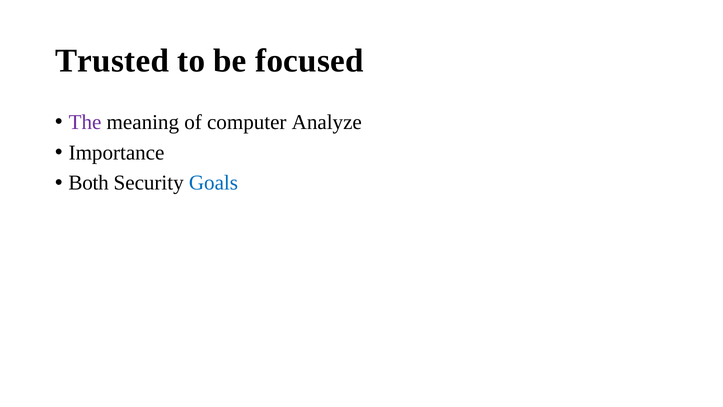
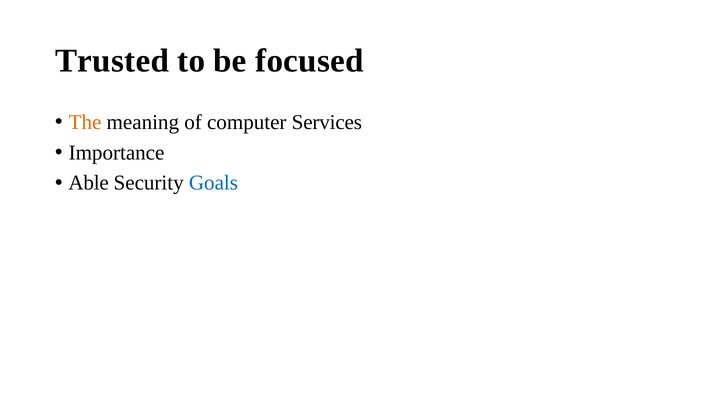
The colour: purple -> orange
Analyze: Analyze -> Services
Both: Both -> Able
